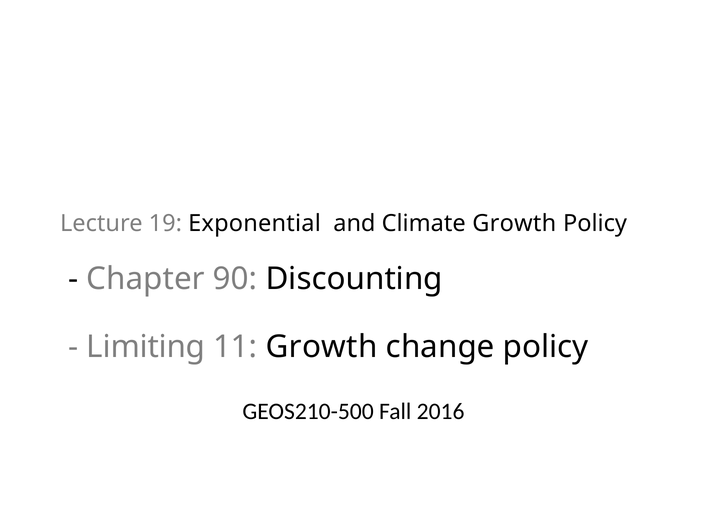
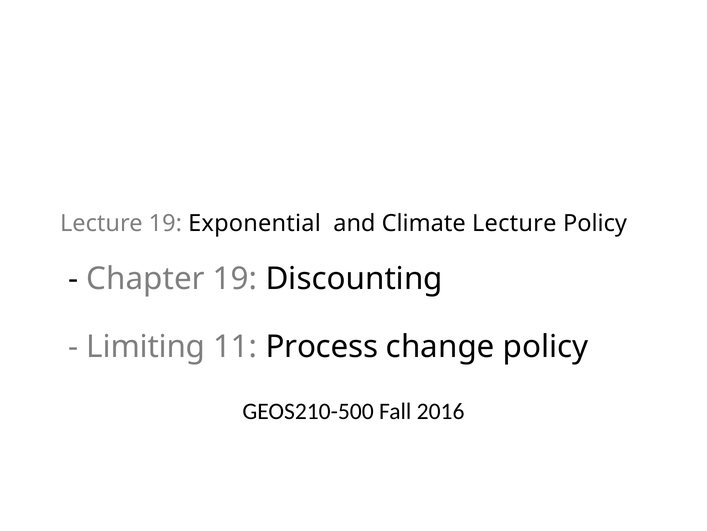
Climate Growth: Growth -> Lecture
Chapter 90: 90 -> 19
11 Growth: Growth -> Process
